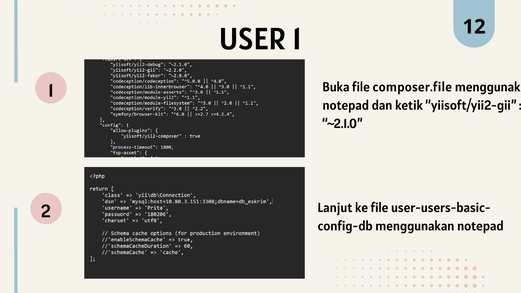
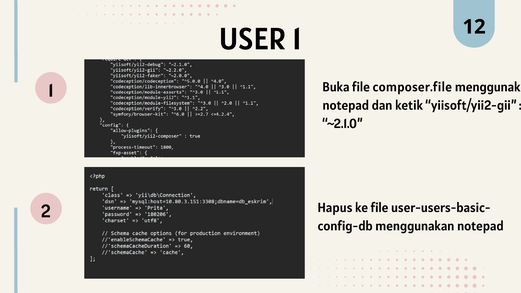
Lanjut: Lanjut -> Hapus
